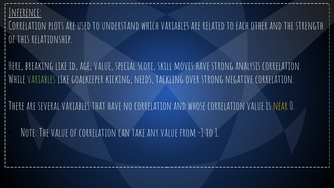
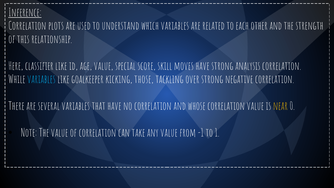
breaking: breaking -> classifier
variables at (41, 79) colour: light green -> light blue
needs: needs -> those
